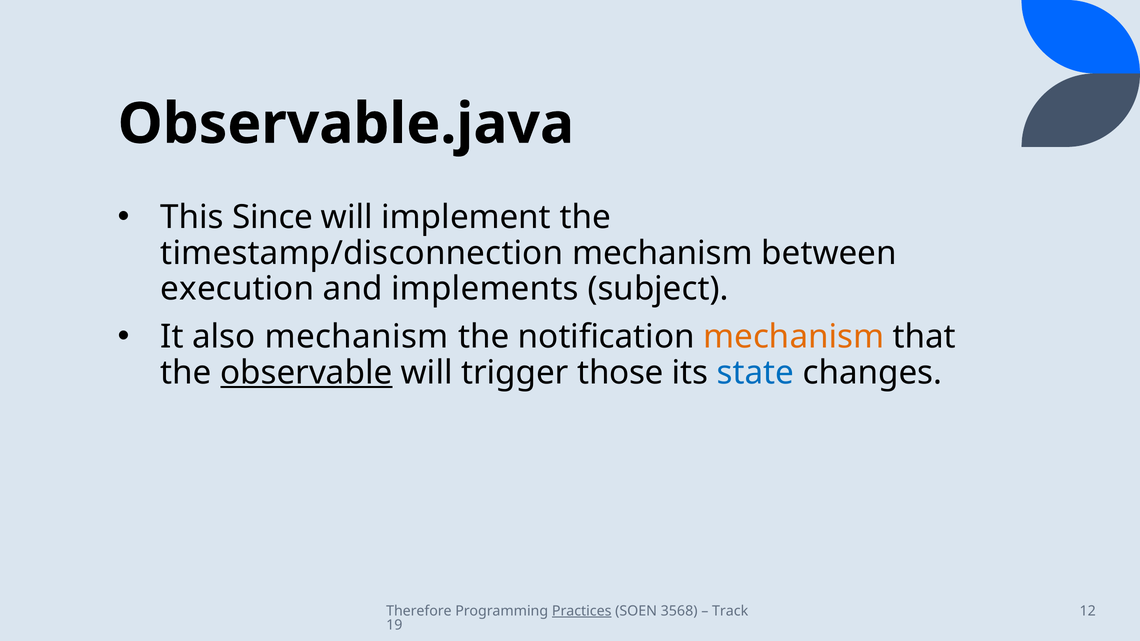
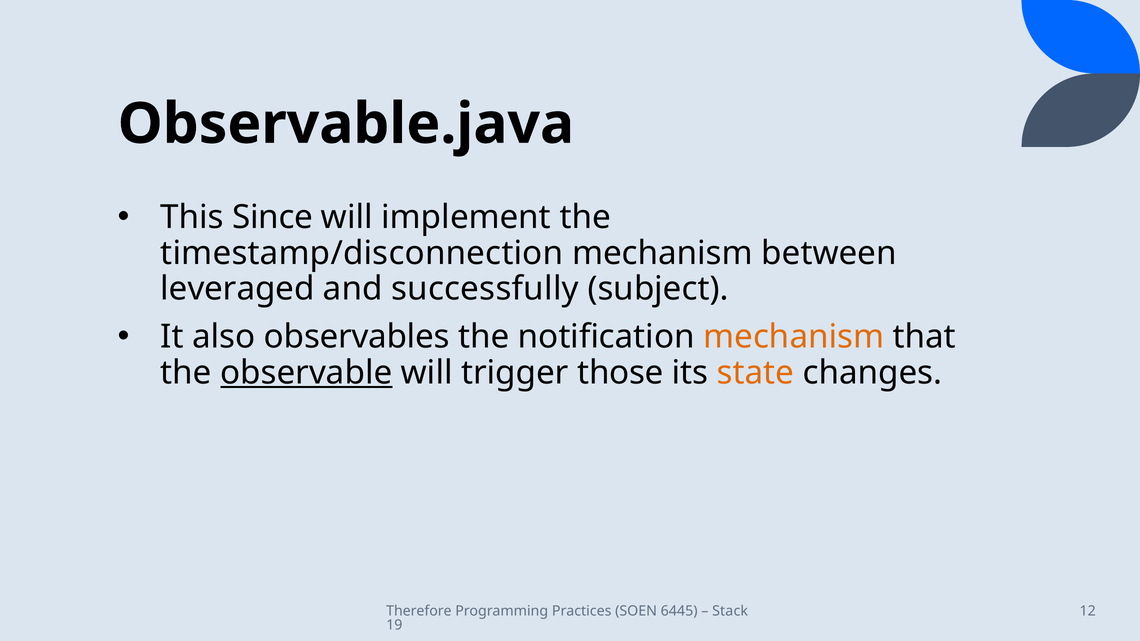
execution: execution -> leveraged
implements: implements -> successfully
also mechanism: mechanism -> observables
state colour: blue -> orange
Practices underline: present -> none
3568: 3568 -> 6445
Track: Track -> Stack
